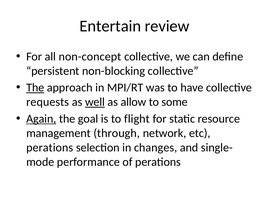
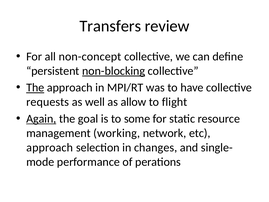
Entertain: Entertain -> Transfers
non-blocking underline: none -> present
well underline: present -> none
some: some -> flight
flight: flight -> some
through: through -> working
perations at (50, 147): perations -> approach
